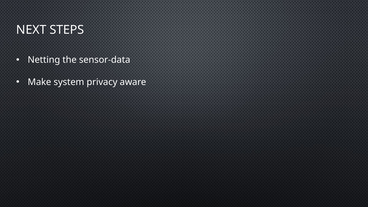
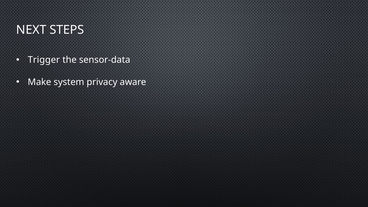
Netting: Netting -> Trigger
